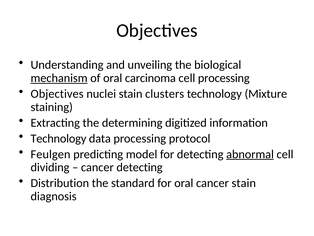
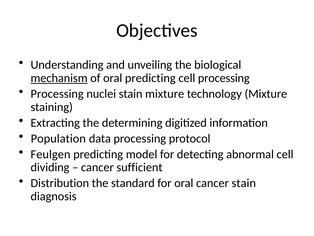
oral carcinoma: carcinoma -> predicting
Objectives at (57, 94): Objectives -> Processing
stain clusters: clusters -> mixture
Technology at (58, 138): Technology -> Population
abnormal underline: present -> none
cancer detecting: detecting -> sufficient
